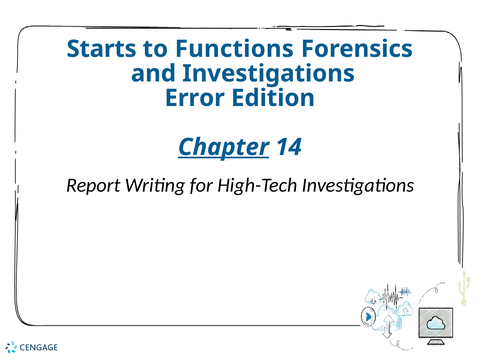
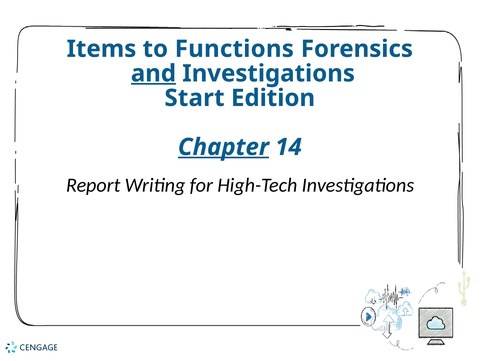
Starts: Starts -> Items
and underline: none -> present
Error: Error -> Start
